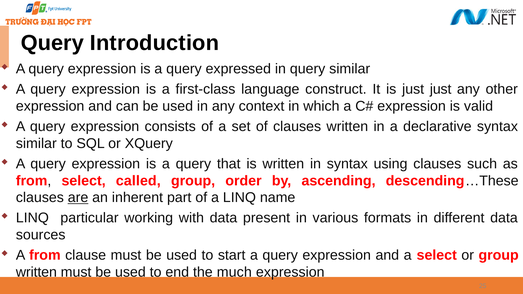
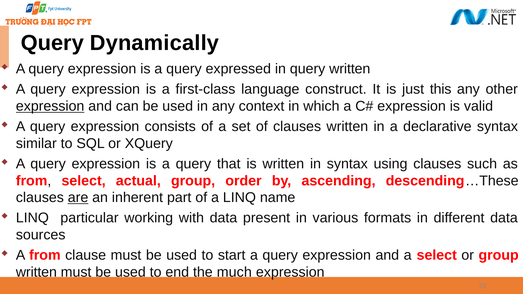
Introduction: Introduction -> Dynamically
query similar: similar -> written
just just: just -> this
expression at (50, 106) underline: none -> present
called: called -> actual
